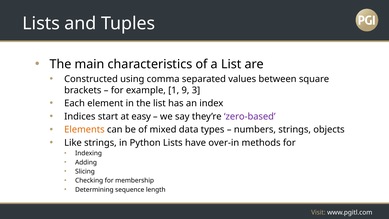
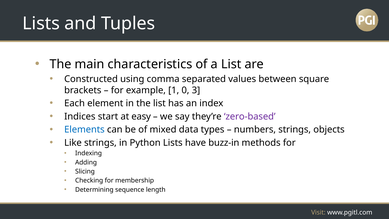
9: 9 -> 0
Elements colour: orange -> blue
over-in: over-in -> buzz-in
